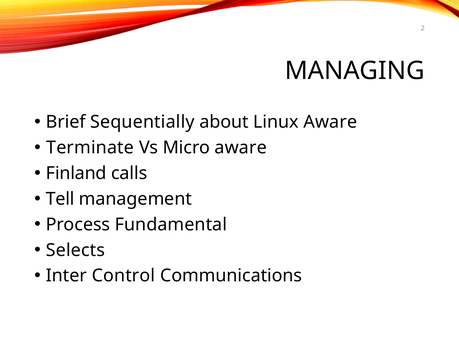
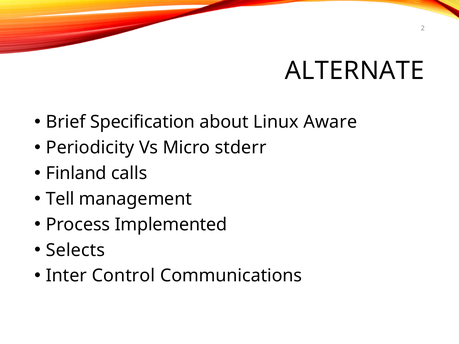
MANAGING: MANAGING -> ALTERNATE
Sequentially: Sequentially -> Specification
Terminate: Terminate -> Periodicity
Micro aware: aware -> stderr
Fundamental: Fundamental -> Implemented
